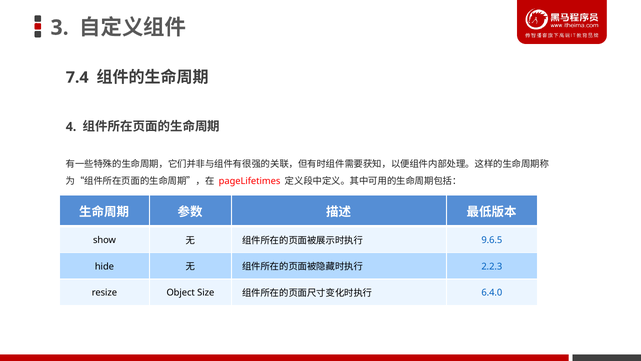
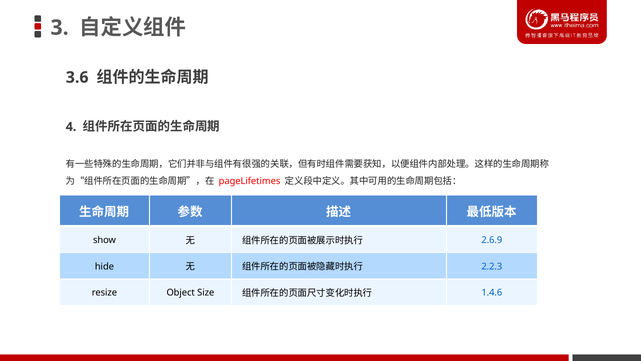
7.4: 7.4 -> 3.6
9.6.5: 9.6.5 -> 2.6.9
6.4.0: 6.4.0 -> 1.4.6
